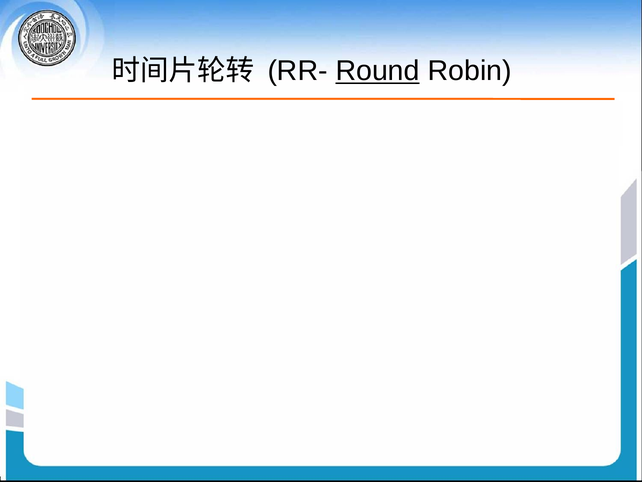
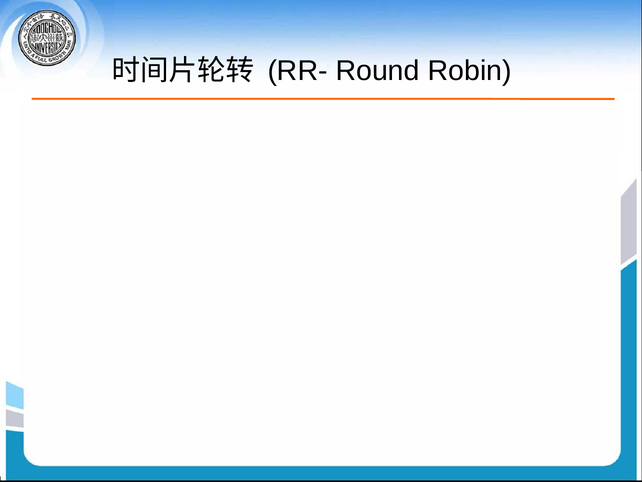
Round underline: present -> none
